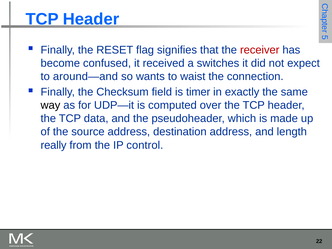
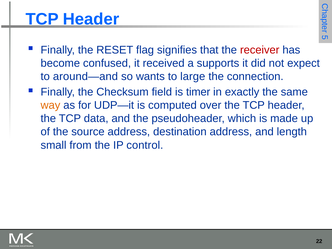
switches: switches -> supports
waist: waist -> large
way colour: black -> orange
really: really -> small
